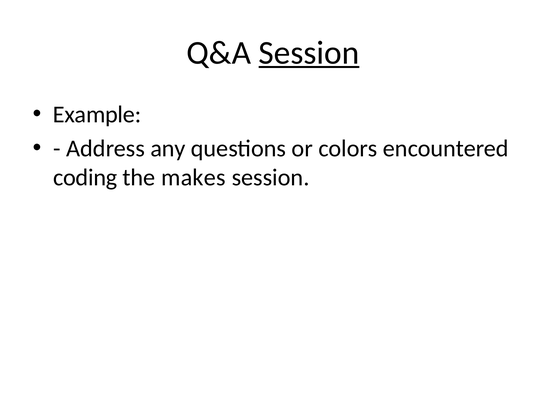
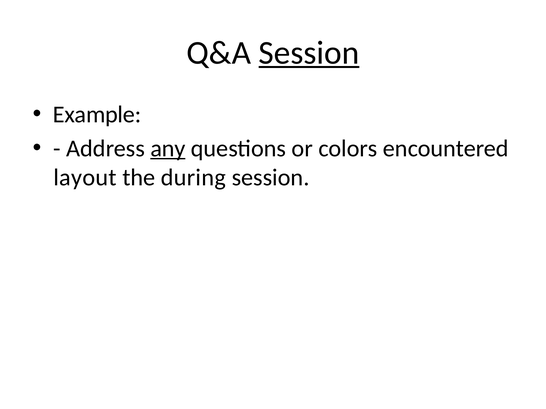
any underline: none -> present
coding: coding -> layout
makes: makes -> during
